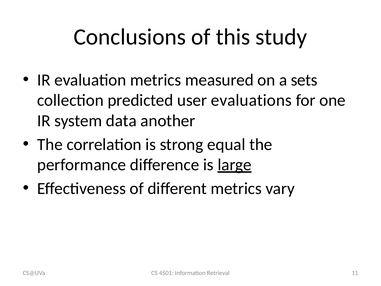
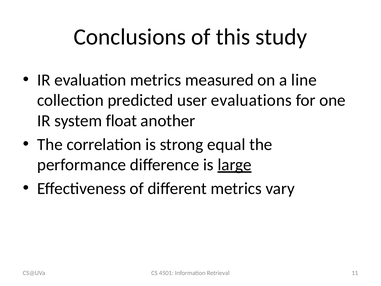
sets: sets -> line
data: data -> float
